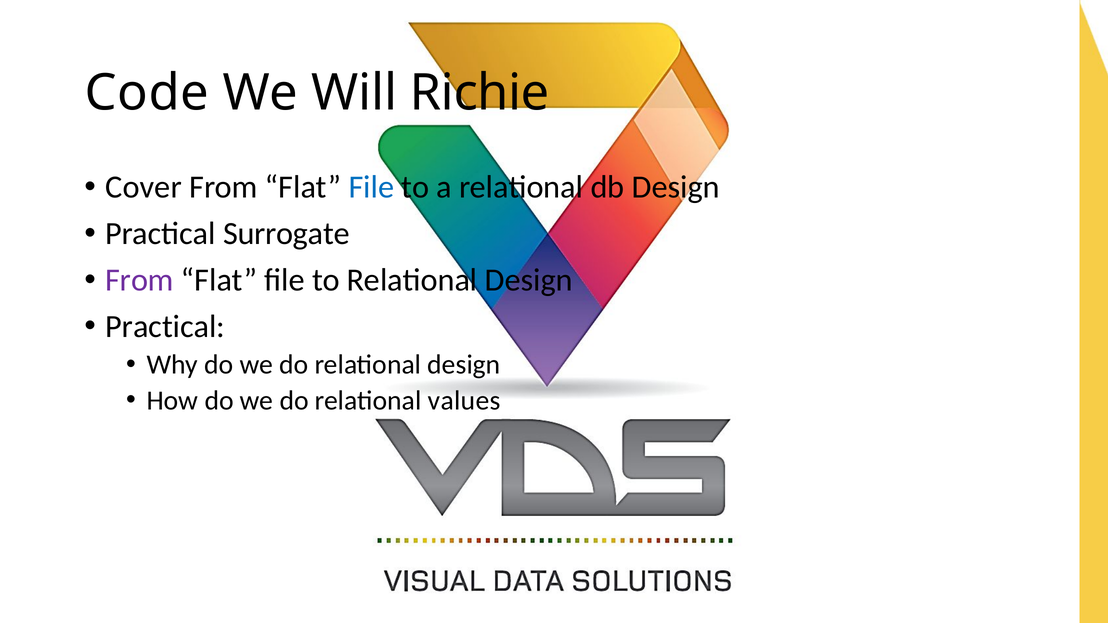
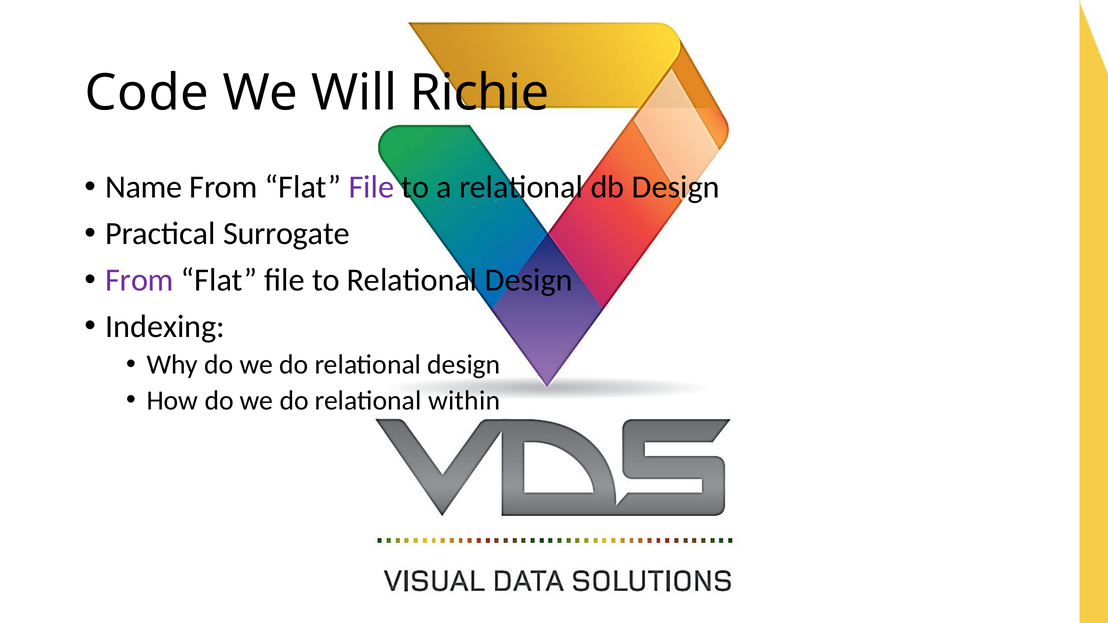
Cover: Cover -> Name
File at (371, 187) colour: blue -> purple
Practical at (165, 327): Practical -> Indexing
values: values -> within
